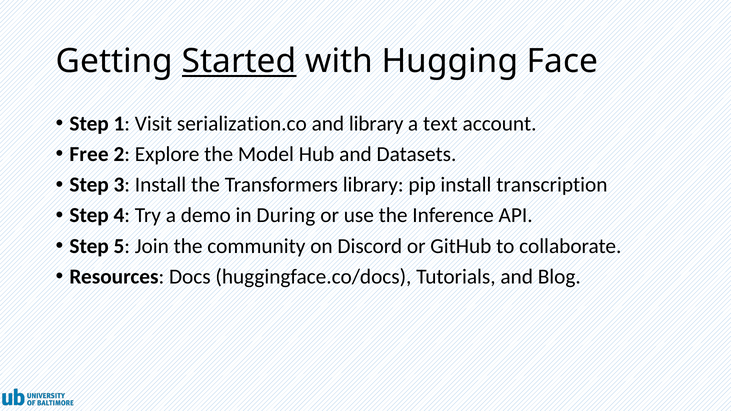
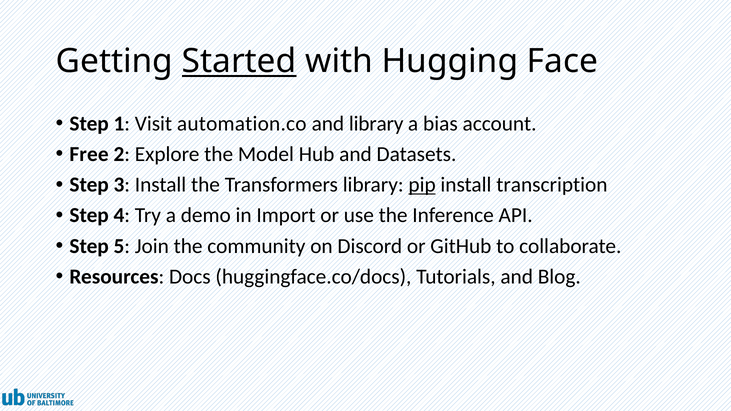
serialization.co: serialization.co -> automation.co
text: text -> bias
pip underline: none -> present
During: During -> Import
